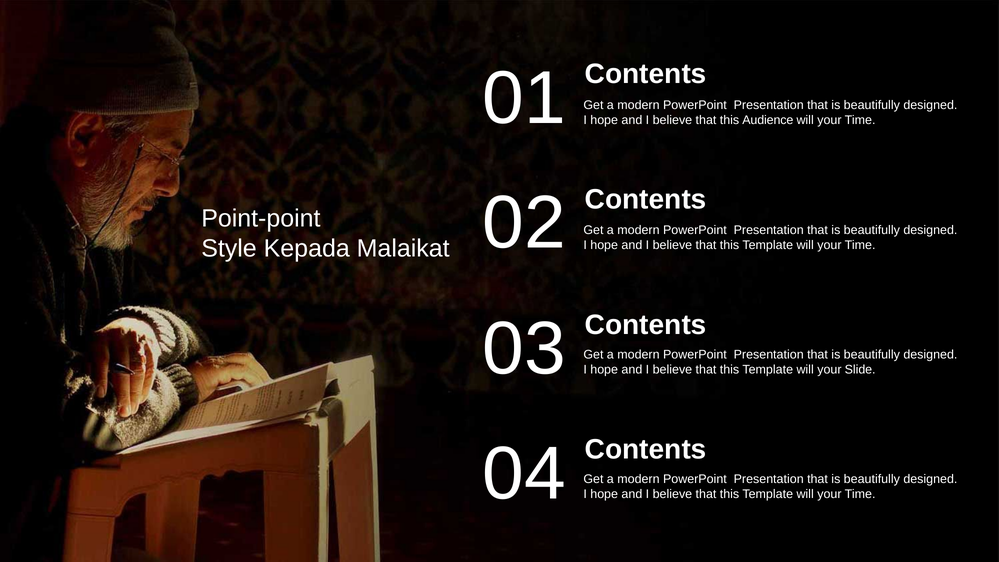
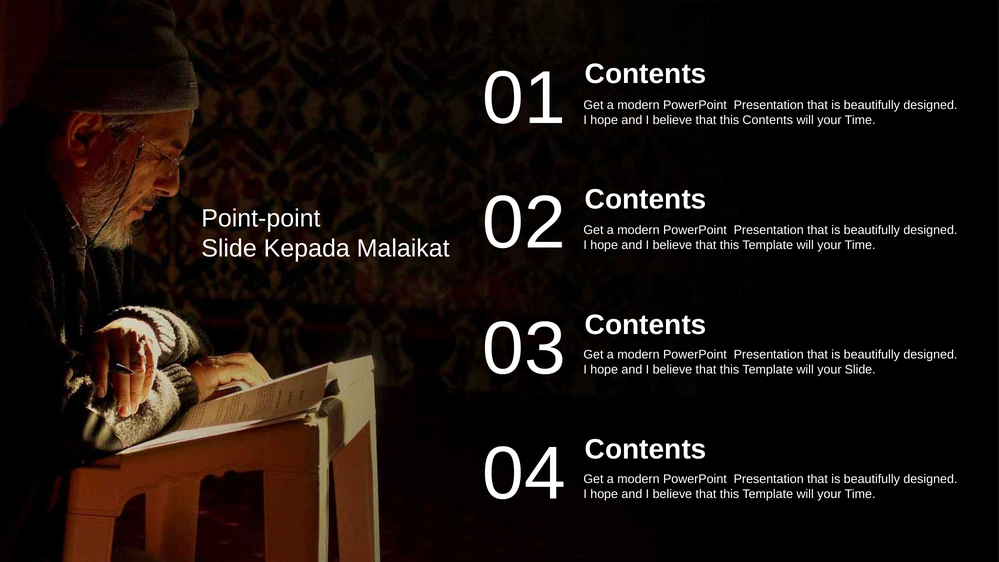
this Audience: Audience -> Contents
Style at (229, 249): Style -> Slide
